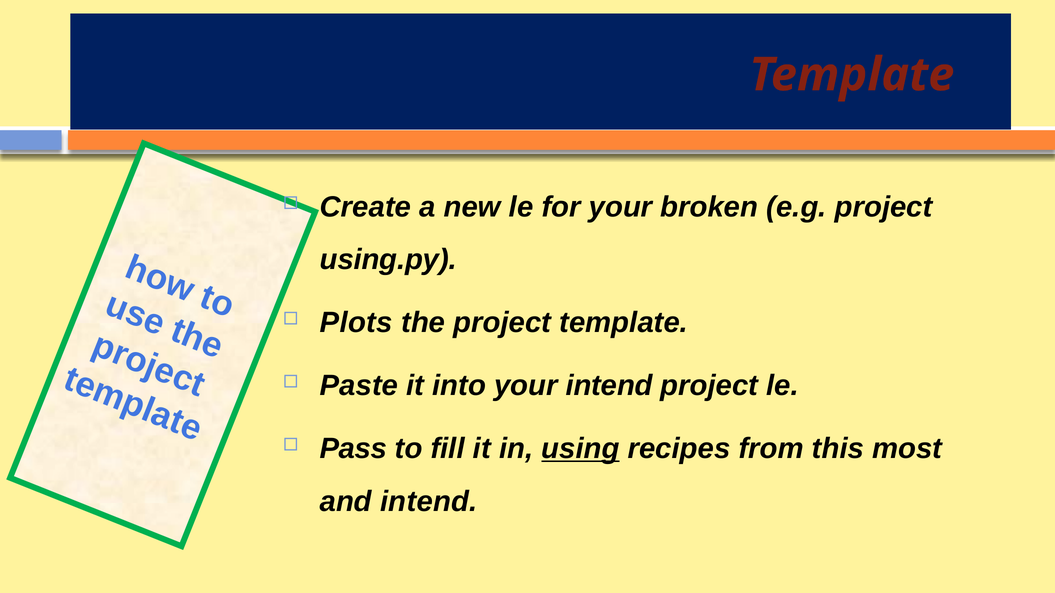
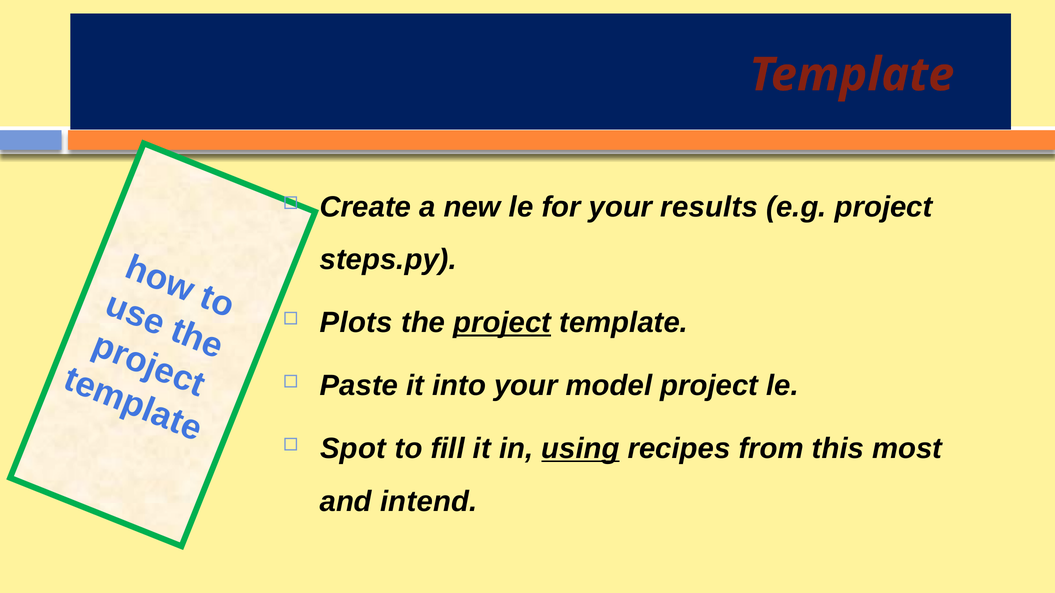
broken: broken -> results
using.py: using.py -> steps.py
project at (502, 323) underline: none -> present
your intend: intend -> model
Pass: Pass -> Spot
